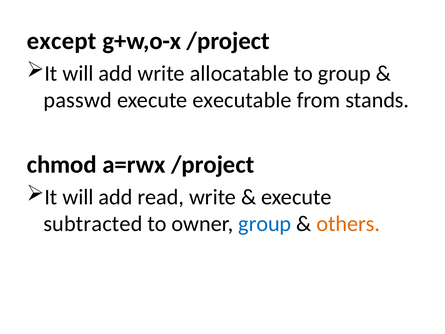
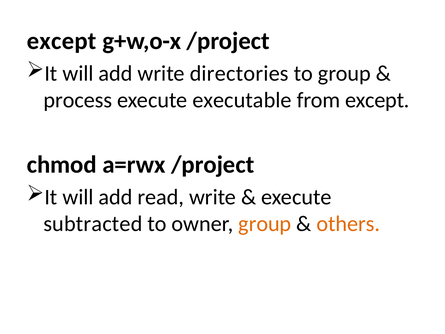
allocatable: allocatable -> directories
passwd: passwd -> process
from stands: stands -> except
group at (265, 224) colour: blue -> orange
